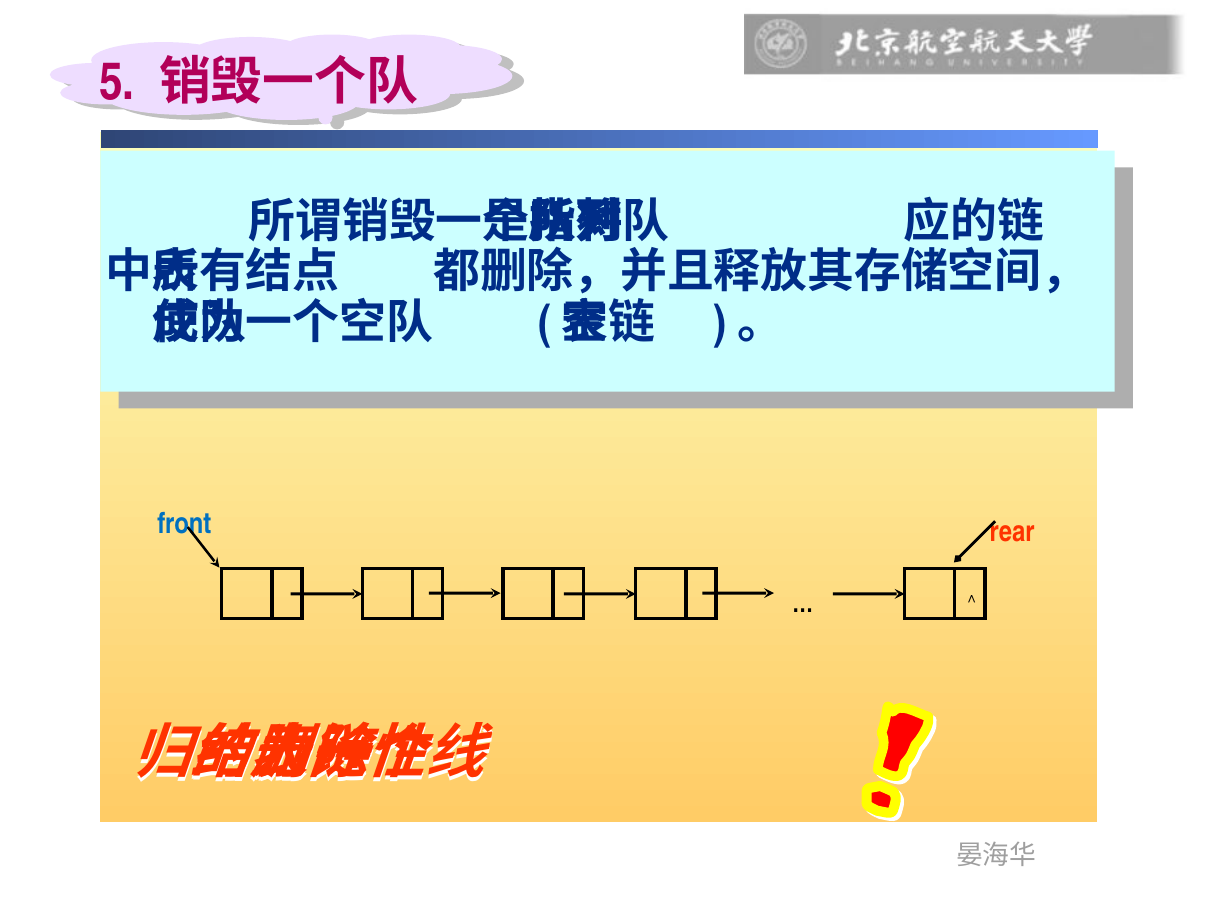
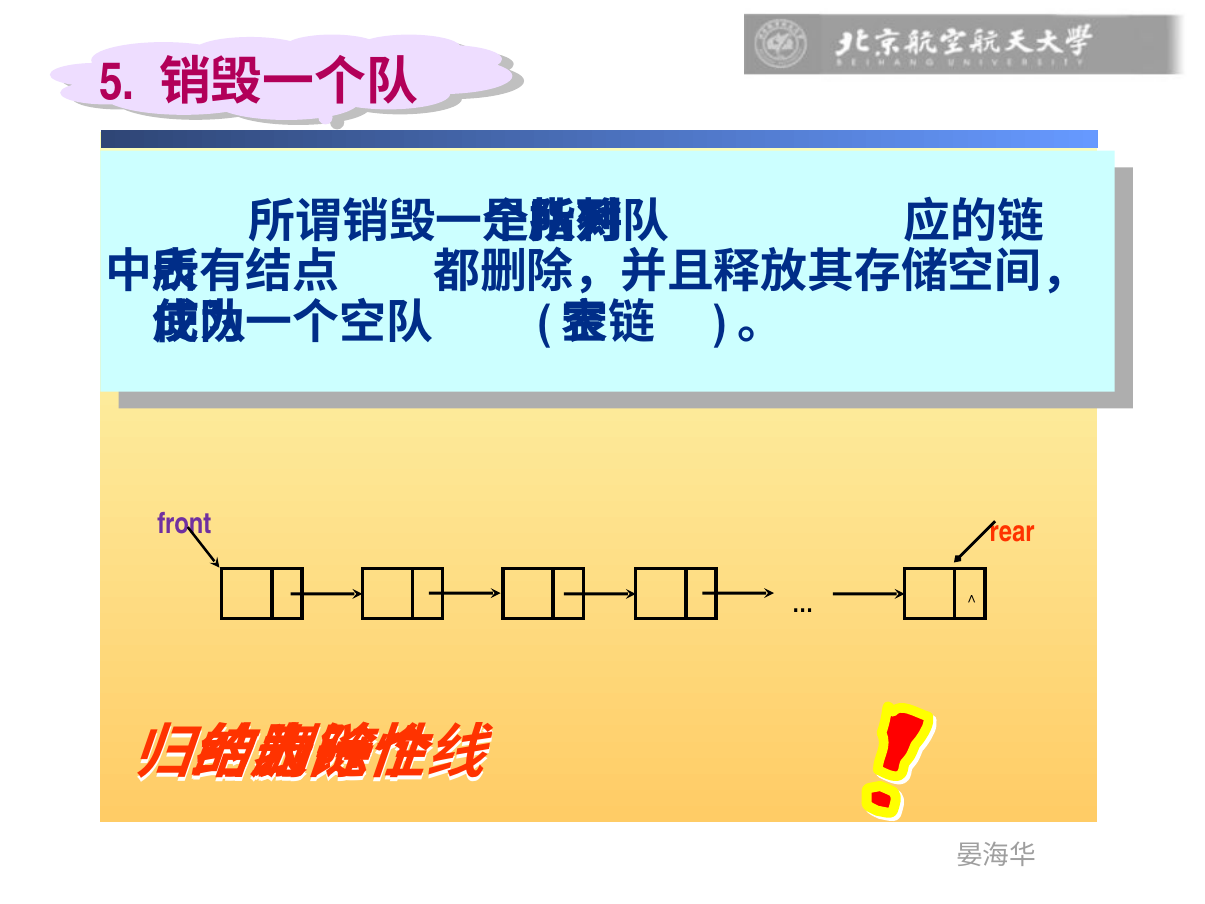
front colour: blue -> purple
